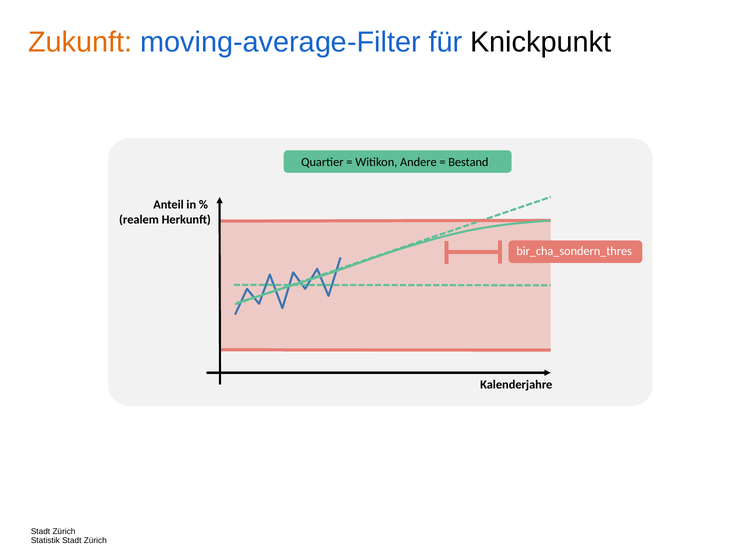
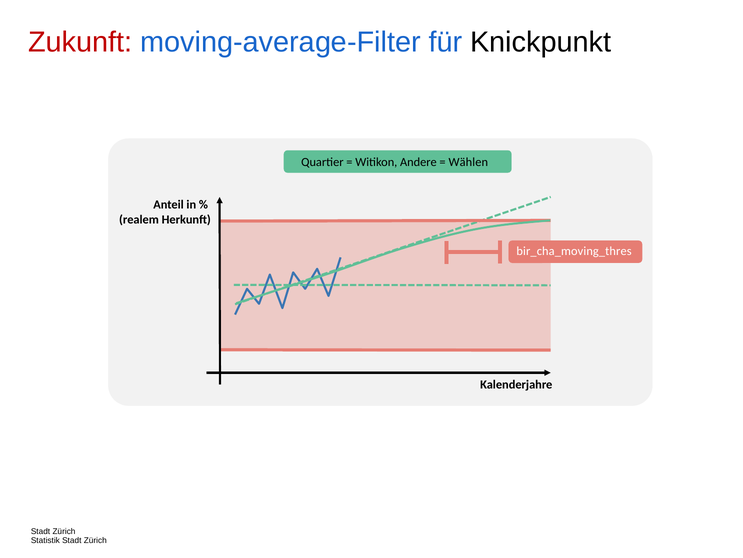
Zukunft colour: orange -> red
Bestand: Bestand -> Wählen
bir_cha_sondern_thres: bir_cha_sondern_thres -> bir_cha_moving_thres
